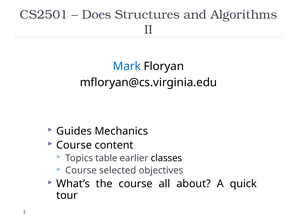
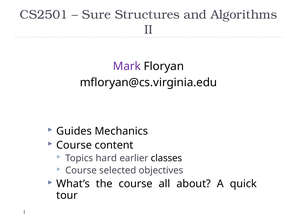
Does: Does -> Sure
Mark colour: blue -> purple
table: table -> hard
